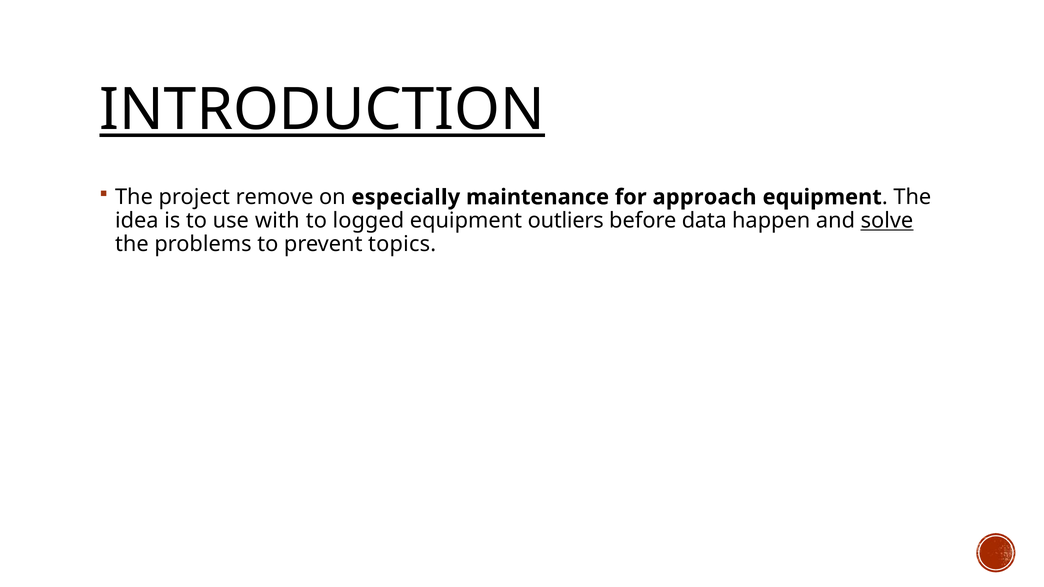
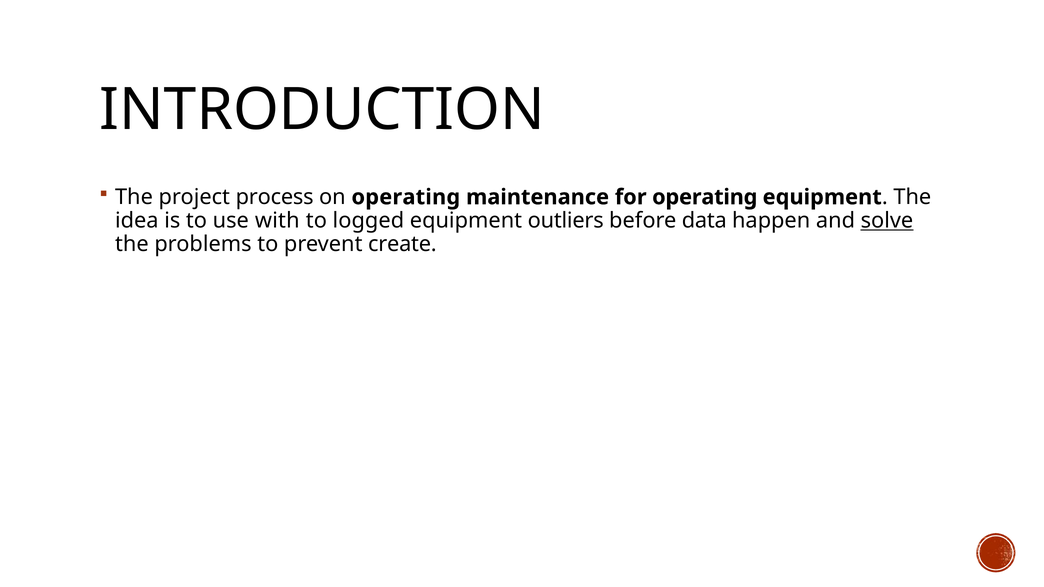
INTRODUCTION underline: present -> none
remove: remove -> process
on especially: especially -> operating
for approach: approach -> operating
topics: topics -> create
